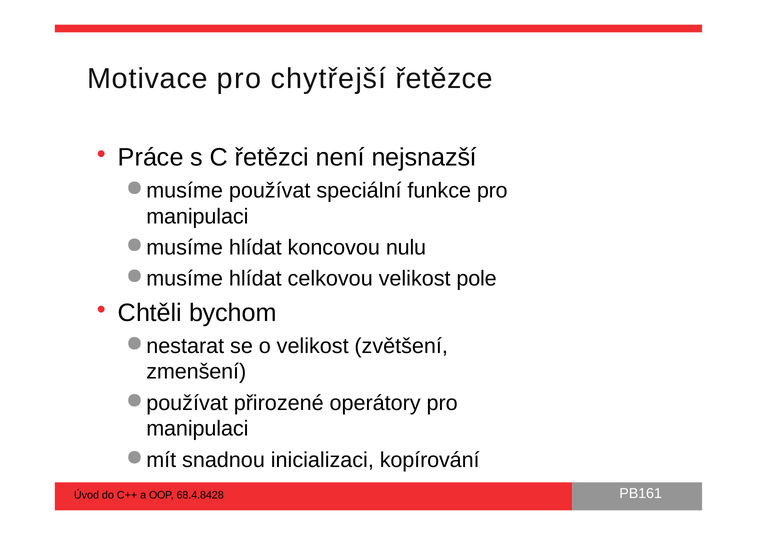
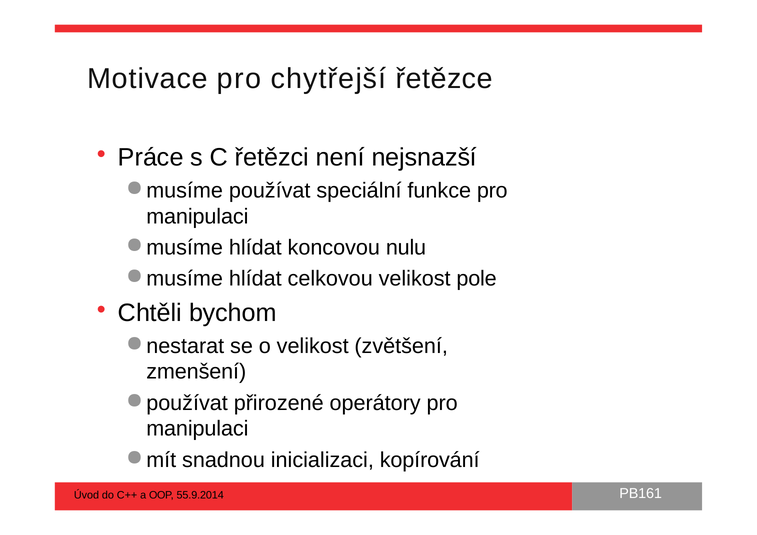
68.4.8428: 68.4.8428 -> 55.9.2014
